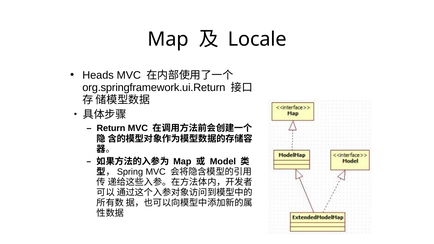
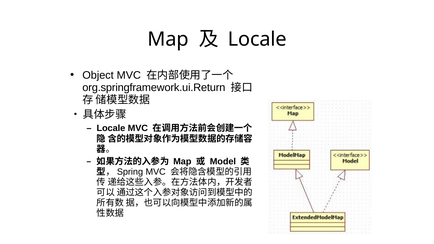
Heads: Heads -> Object
Return at (111, 128): Return -> Locale
